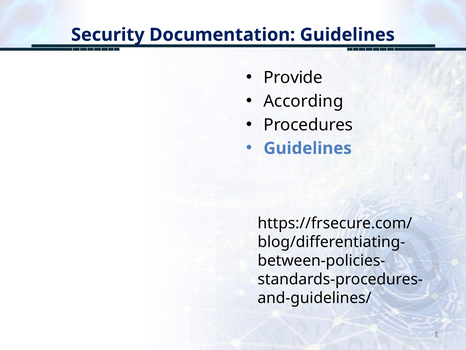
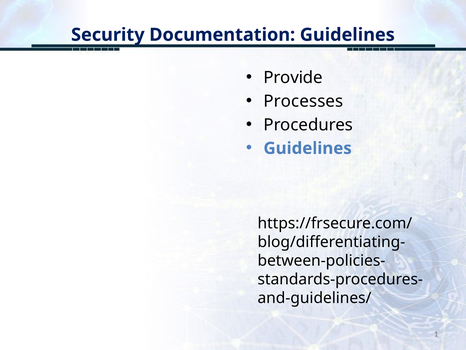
According: According -> Processes
